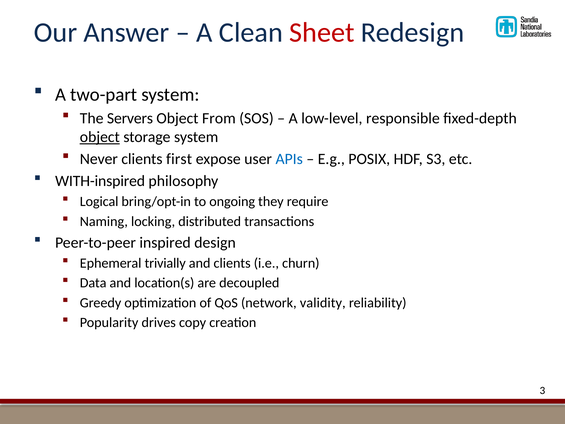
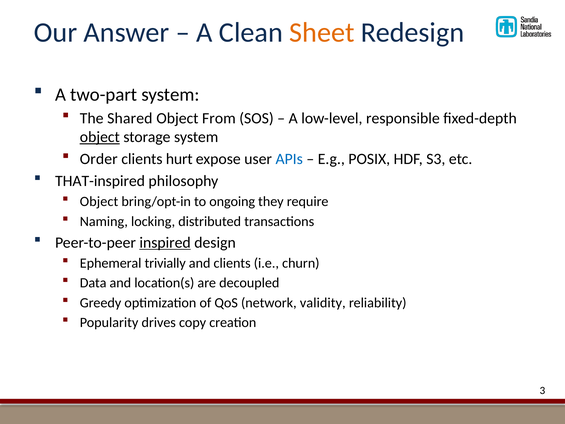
Sheet colour: red -> orange
Servers: Servers -> Shared
Never: Never -> Order
first: first -> hurt
WITH-inspired: WITH-inspired -> THAT-inspired
Logical at (99, 201): Logical -> Object
inspired underline: none -> present
